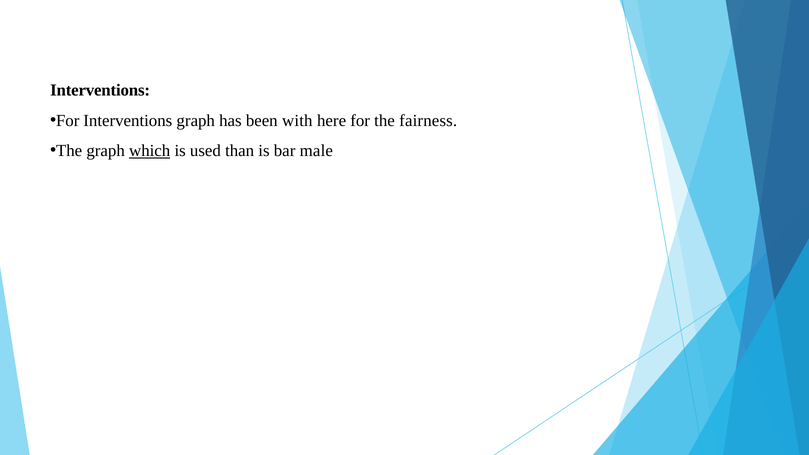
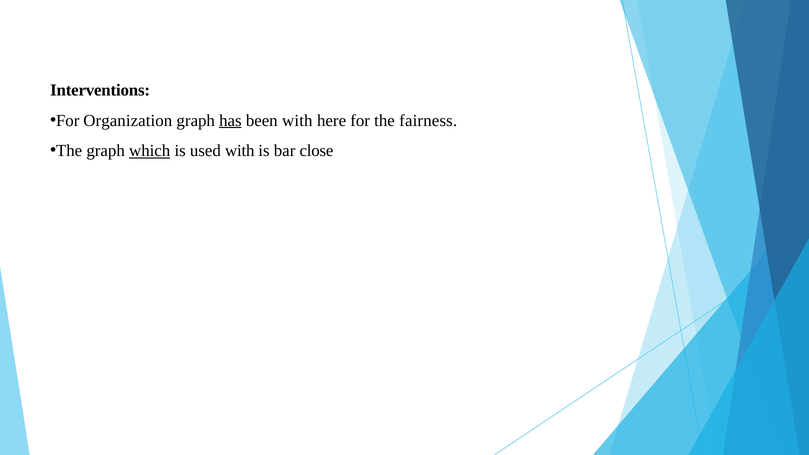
For Interventions: Interventions -> Organization
has underline: none -> present
used than: than -> with
male: male -> close
